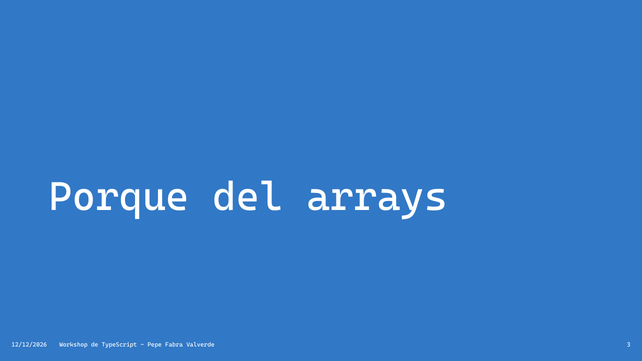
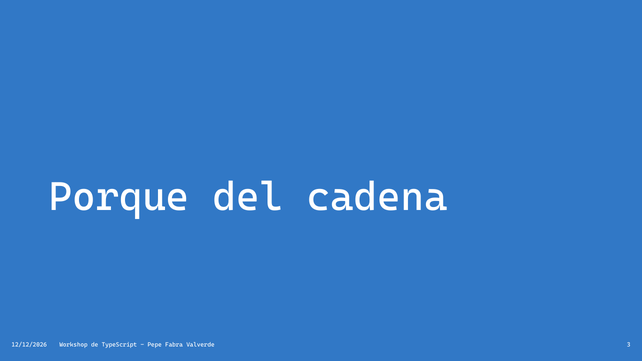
arrays: arrays -> cadena
